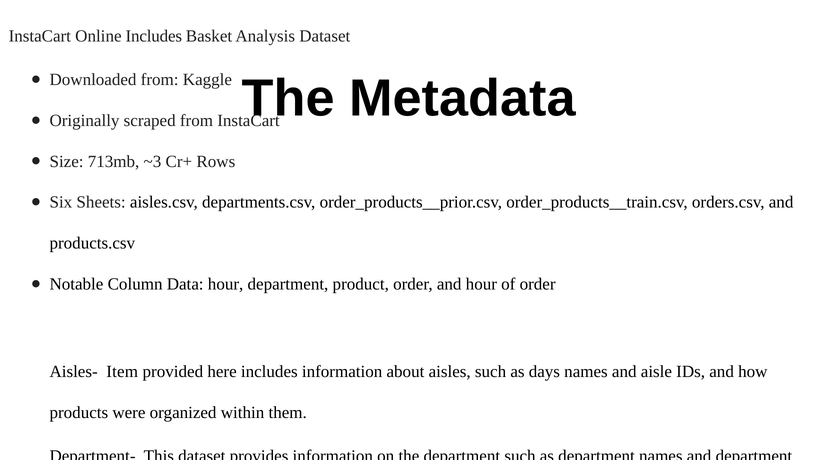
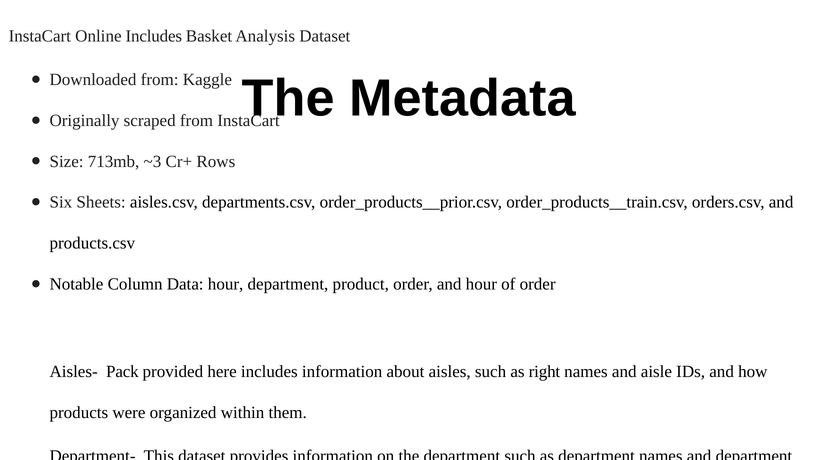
Item: Item -> Pack
as days: days -> right
